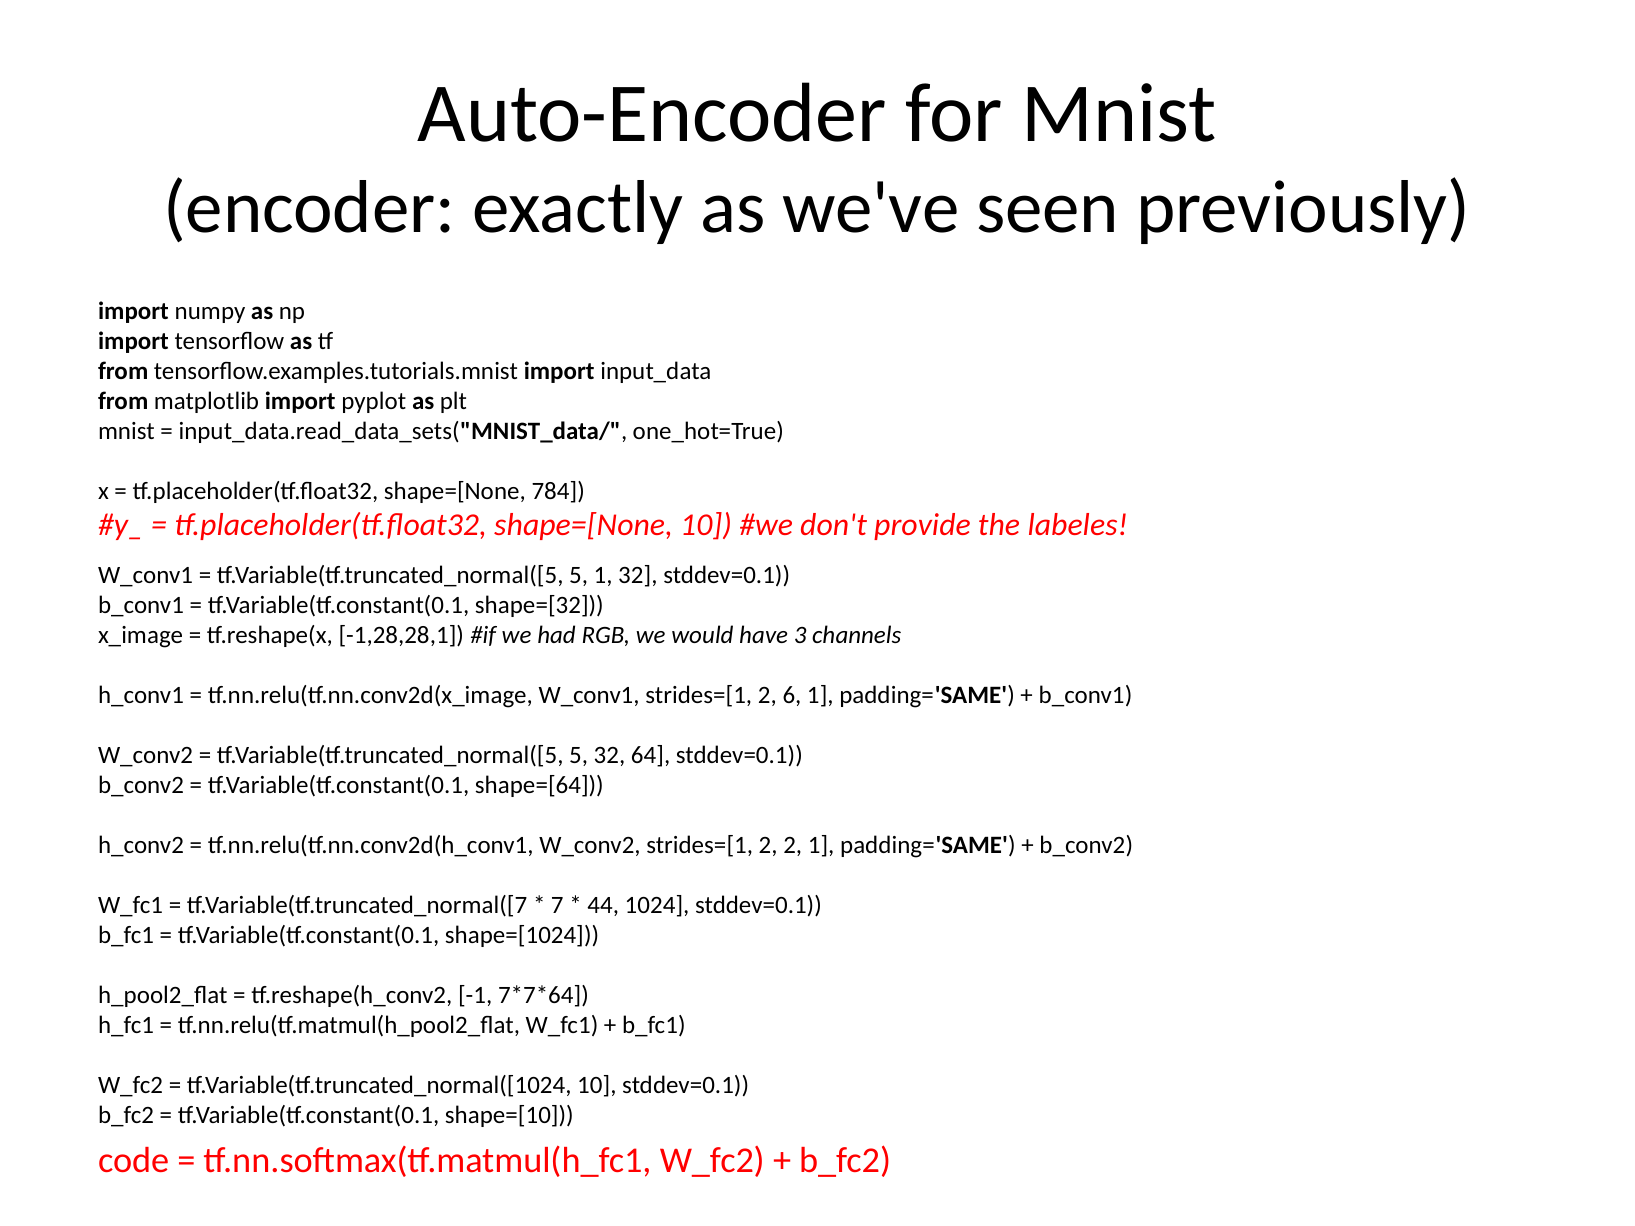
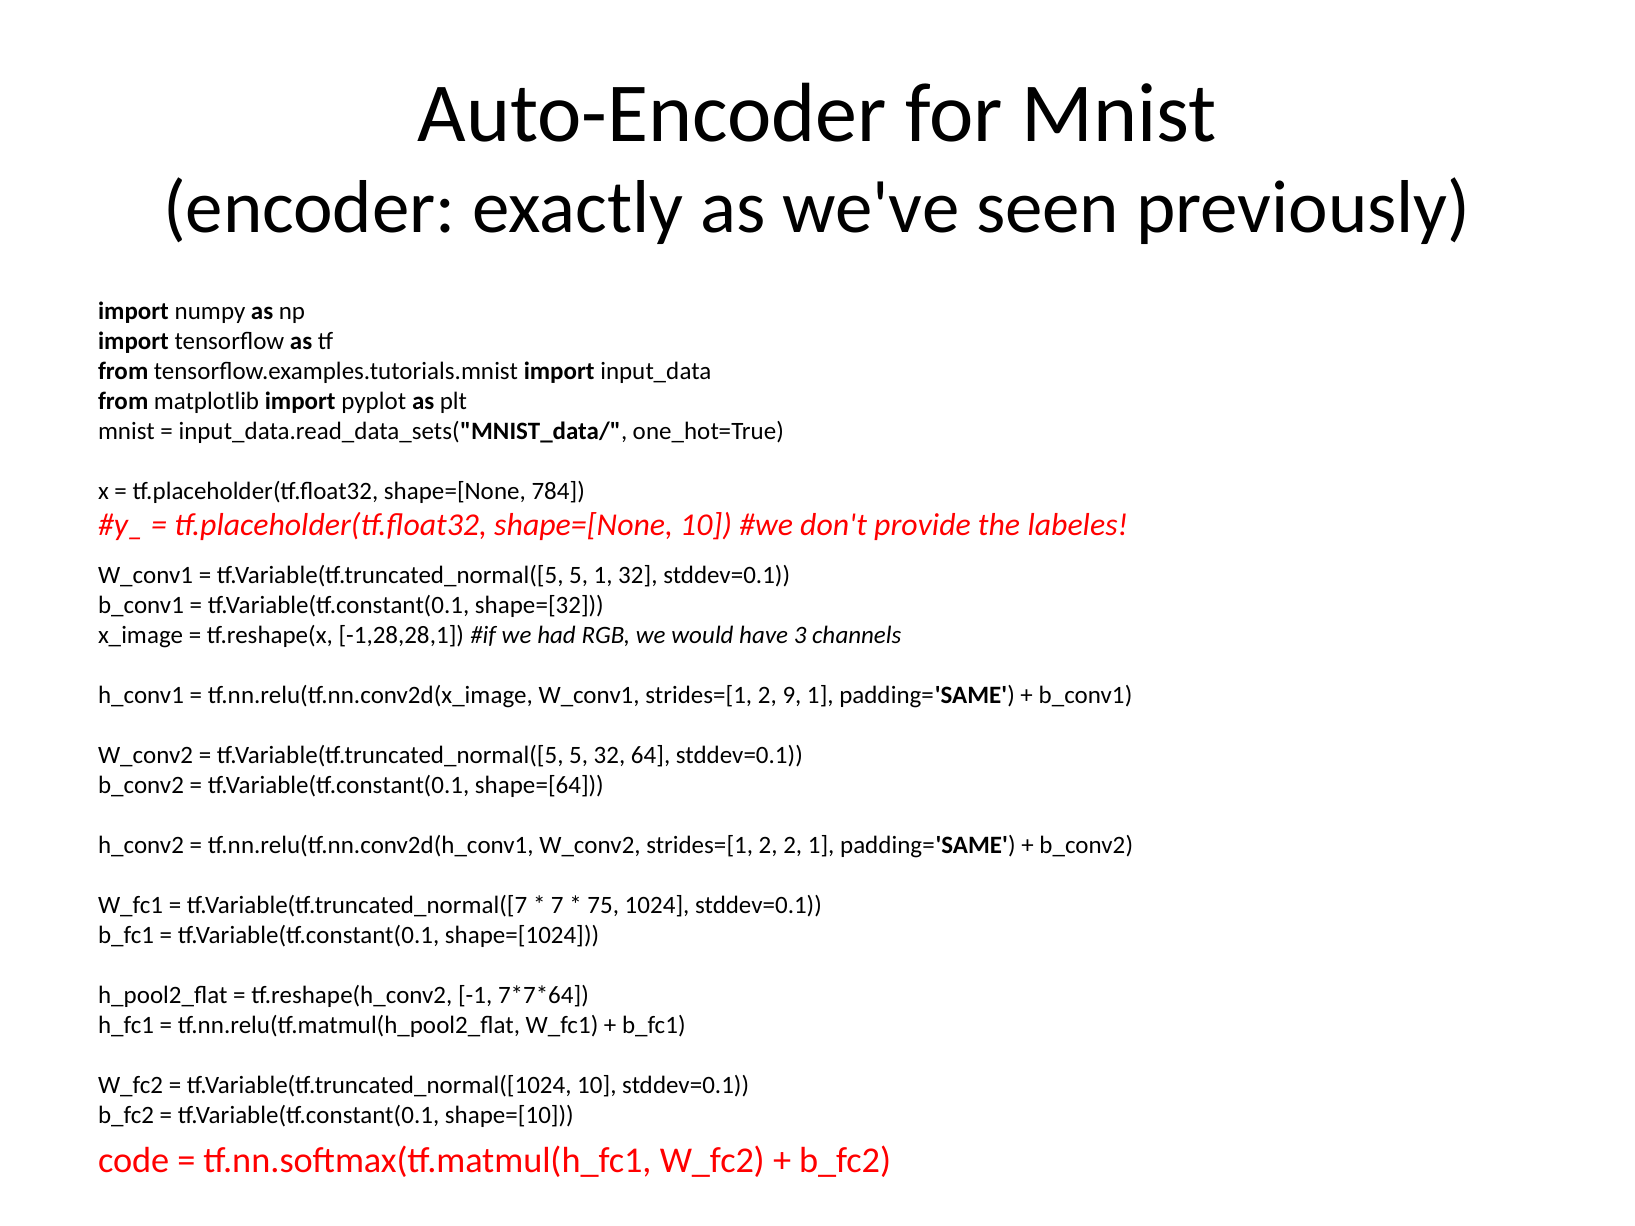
6: 6 -> 9
44: 44 -> 75
